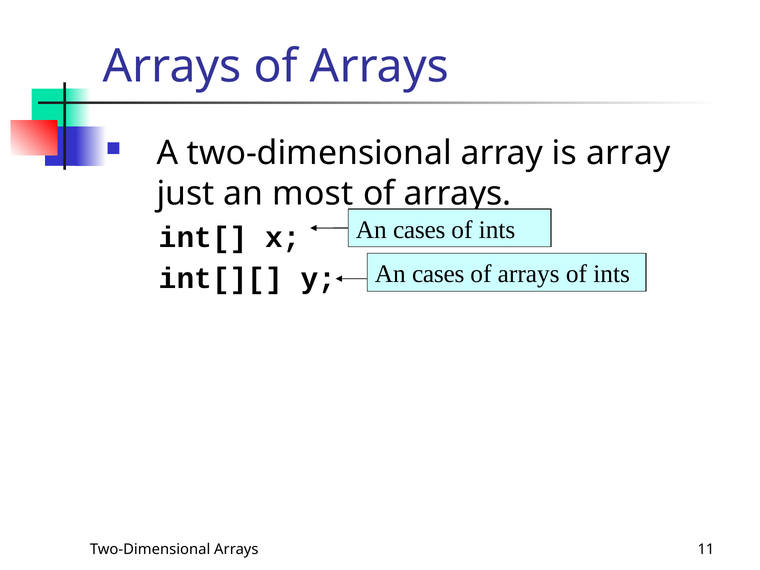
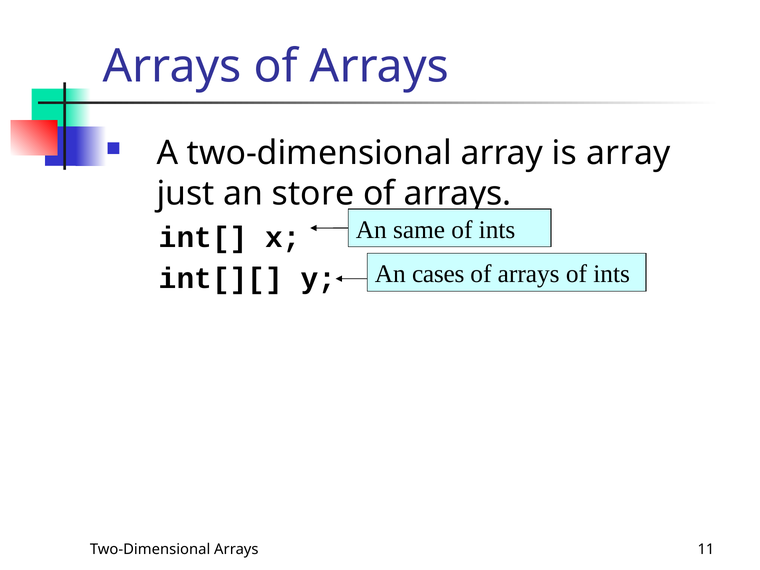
most: most -> store
cases at (419, 230): cases -> same
